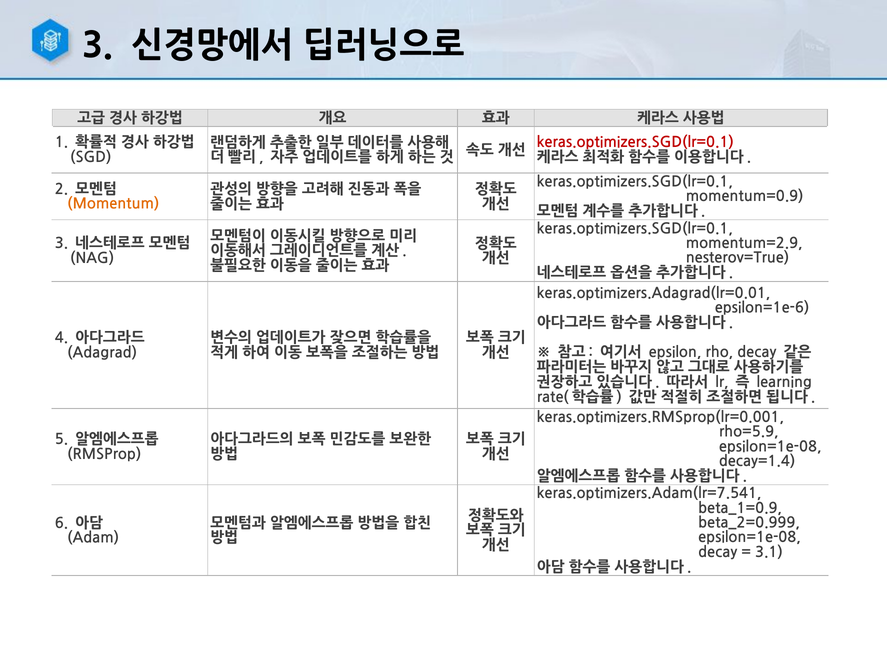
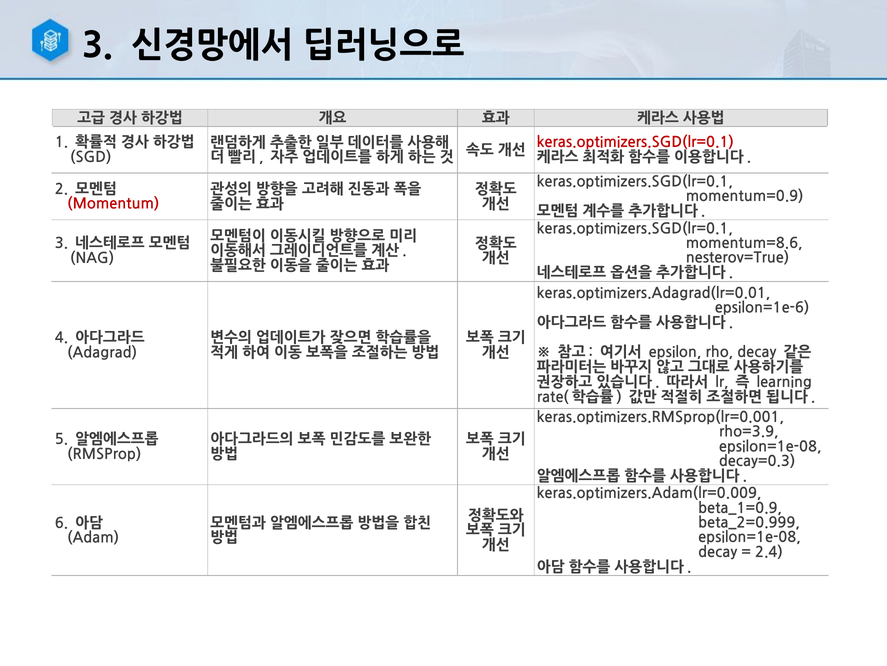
Momentum colour: orange -> red
momentum=2.9: momentum=2.9 -> momentum=8.6
rho=5.9: rho=5.9 -> rho=3.9
decay=1.4: decay=1.4 -> decay=0.3
keras.optimizers.Adam(lr=7.541: keras.optimizers.Adam(lr=7.541 -> keras.optimizers.Adam(lr=0.009
3.1: 3.1 -> 2.4
